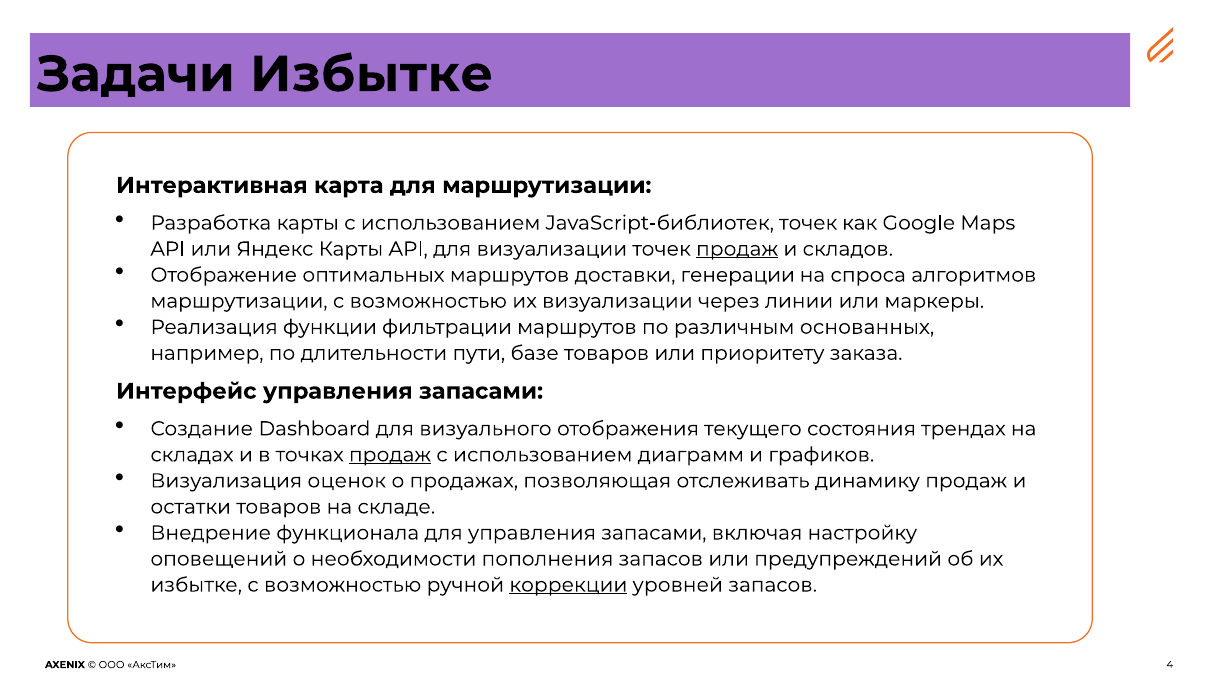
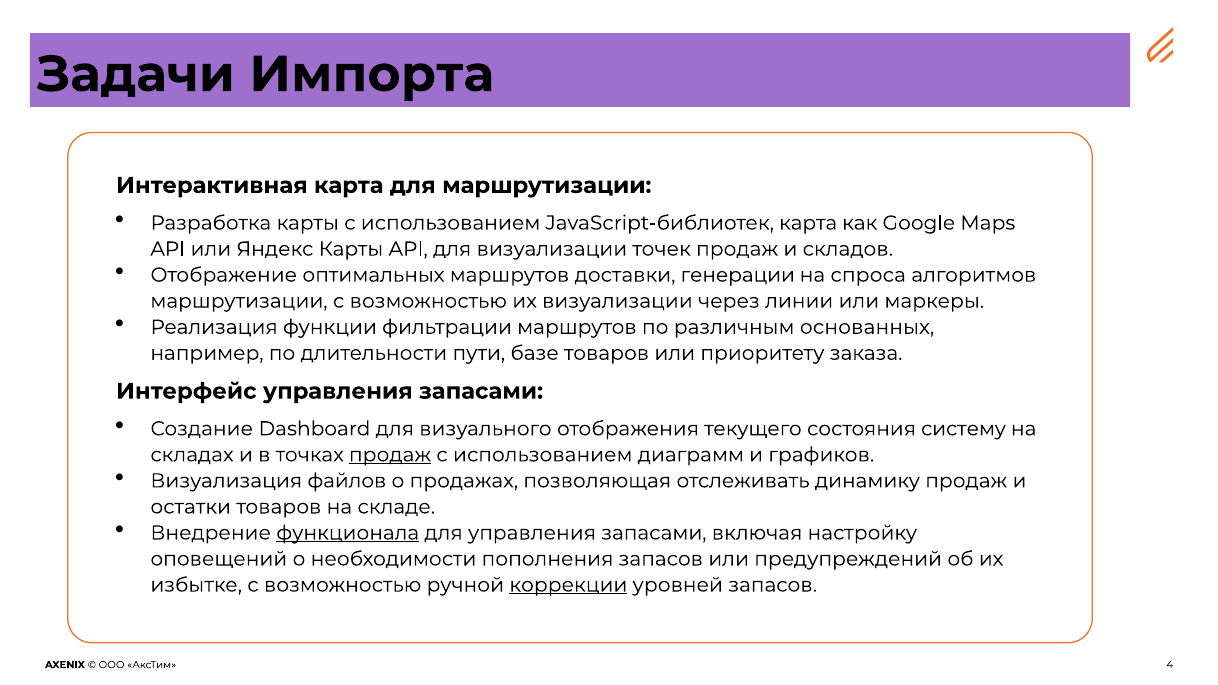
Задачи Избытке: Избытке -> Импорта
JavaScript-библиотек точек: точек -> карта
продаж at (737, 249) underline: present -> none
трендах: трендах -> систему
оценок: оценок -> файлов
функционала underline: none -> present
